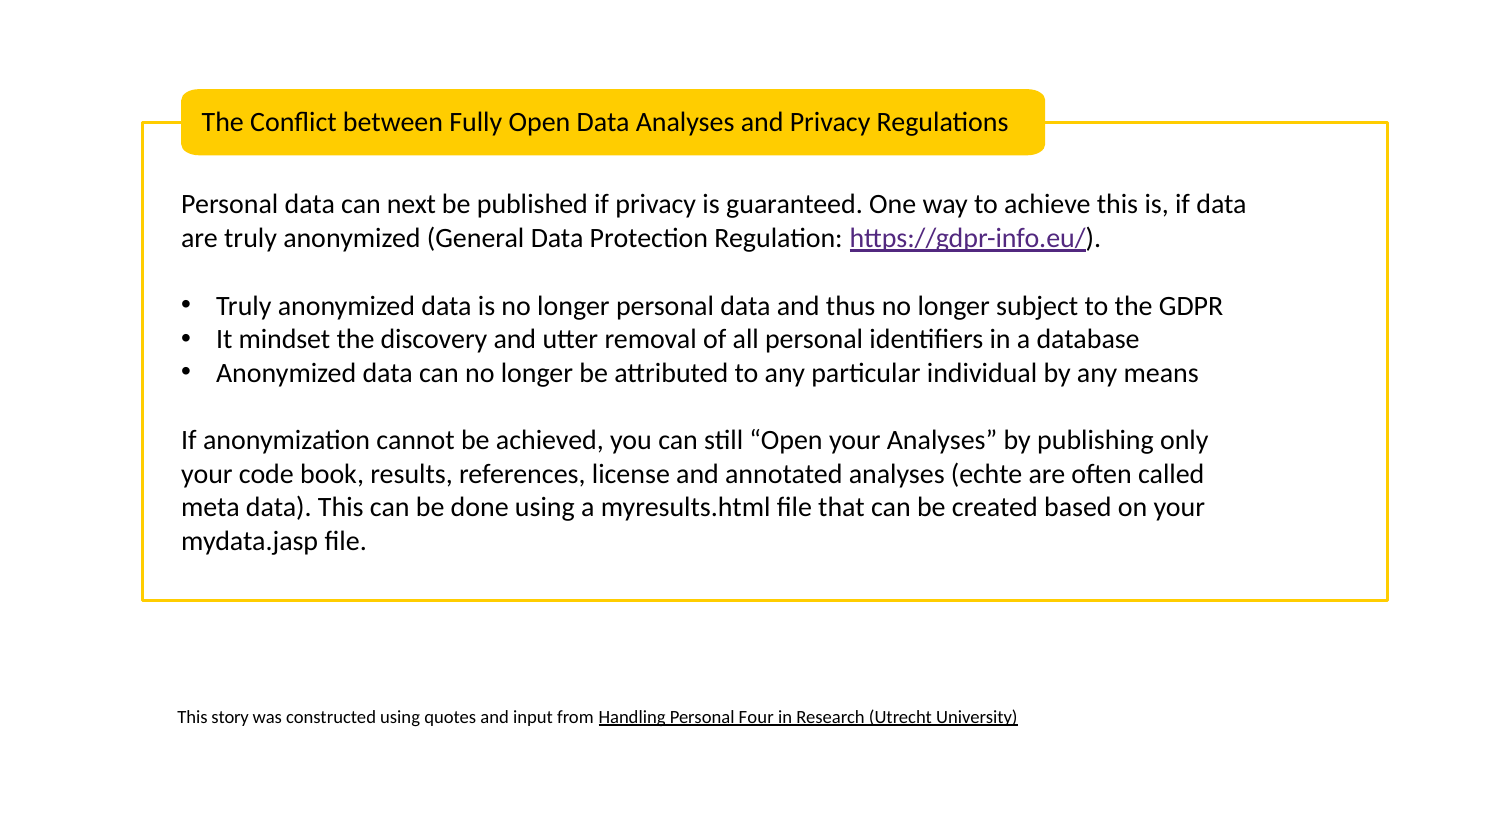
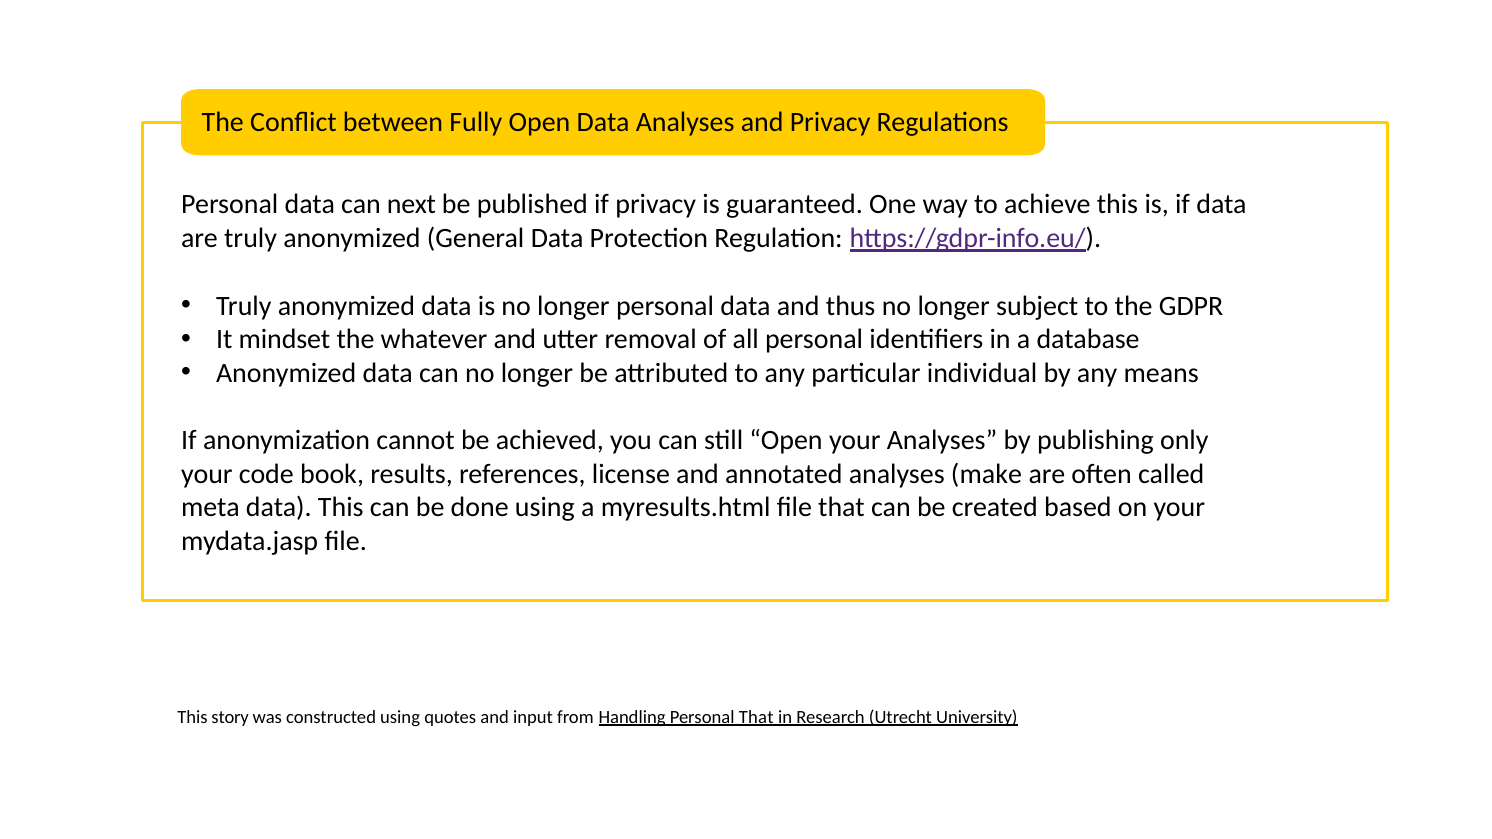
discovery: discovery -> whatever
echte: echte -> make
Personal Four: Four -> That
